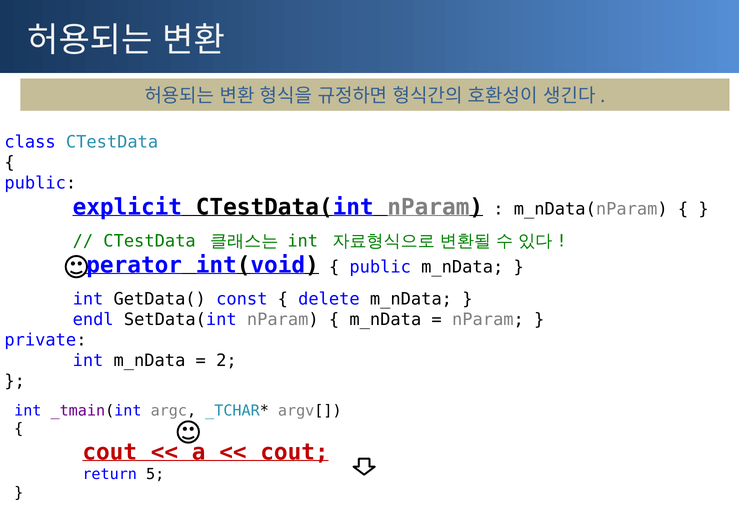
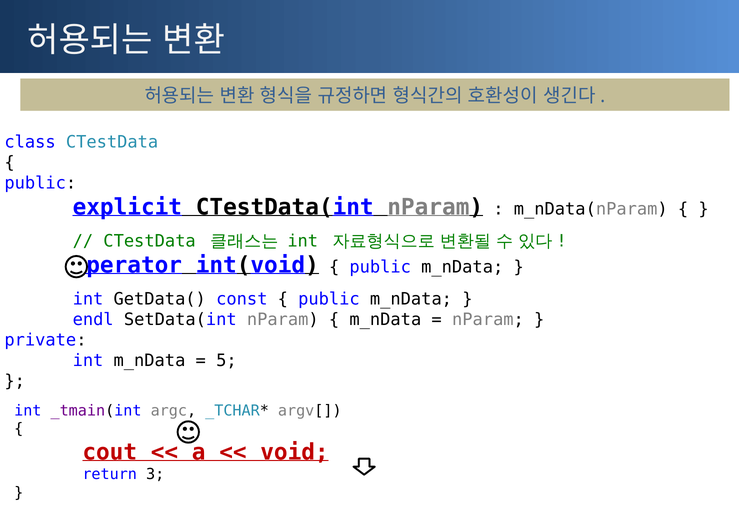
delete at (329, 299): delete -> public
2: 2 -> 5
cout at (294, 452): cout -> void
5: 5 -> 3
